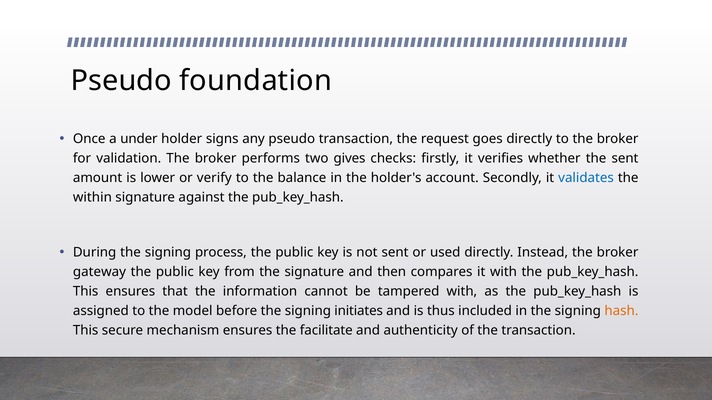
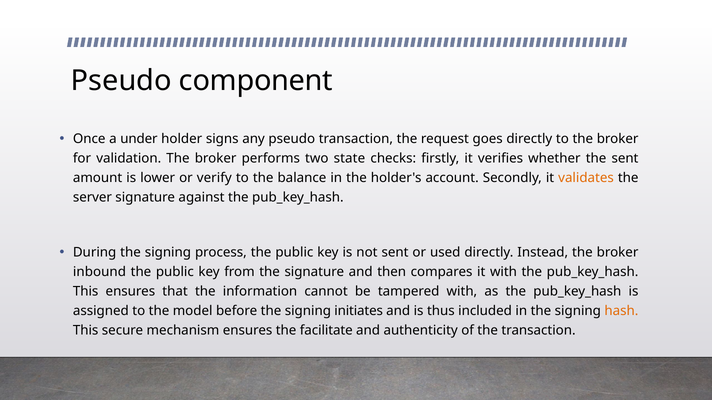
foundation: foundation -> component
gives: gives -> state
validates colour: blue -> orange
within: within -> server
gateway: gateway -> inbound
